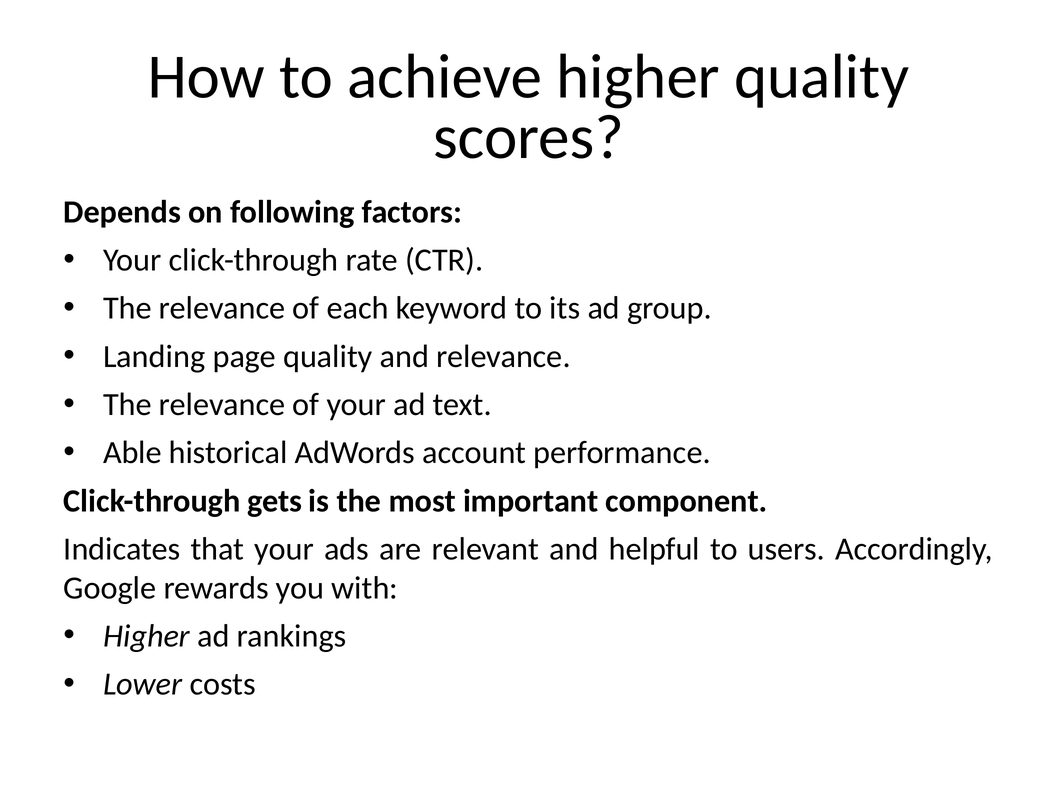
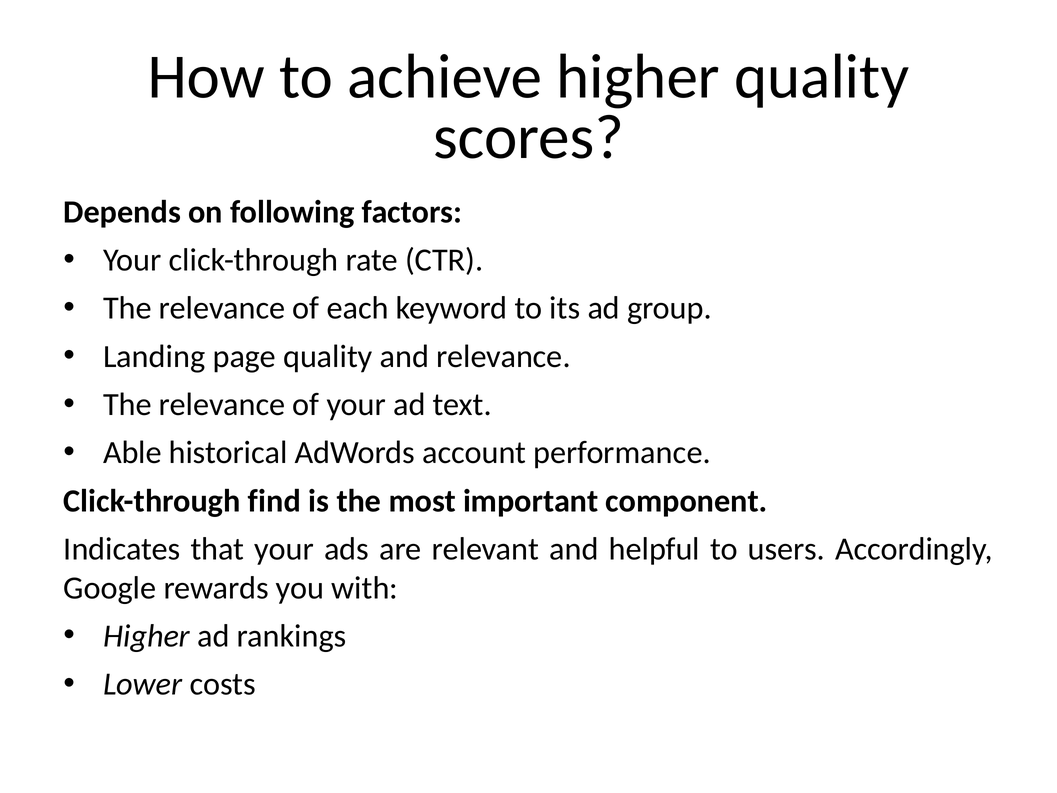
gets: gets -> find
